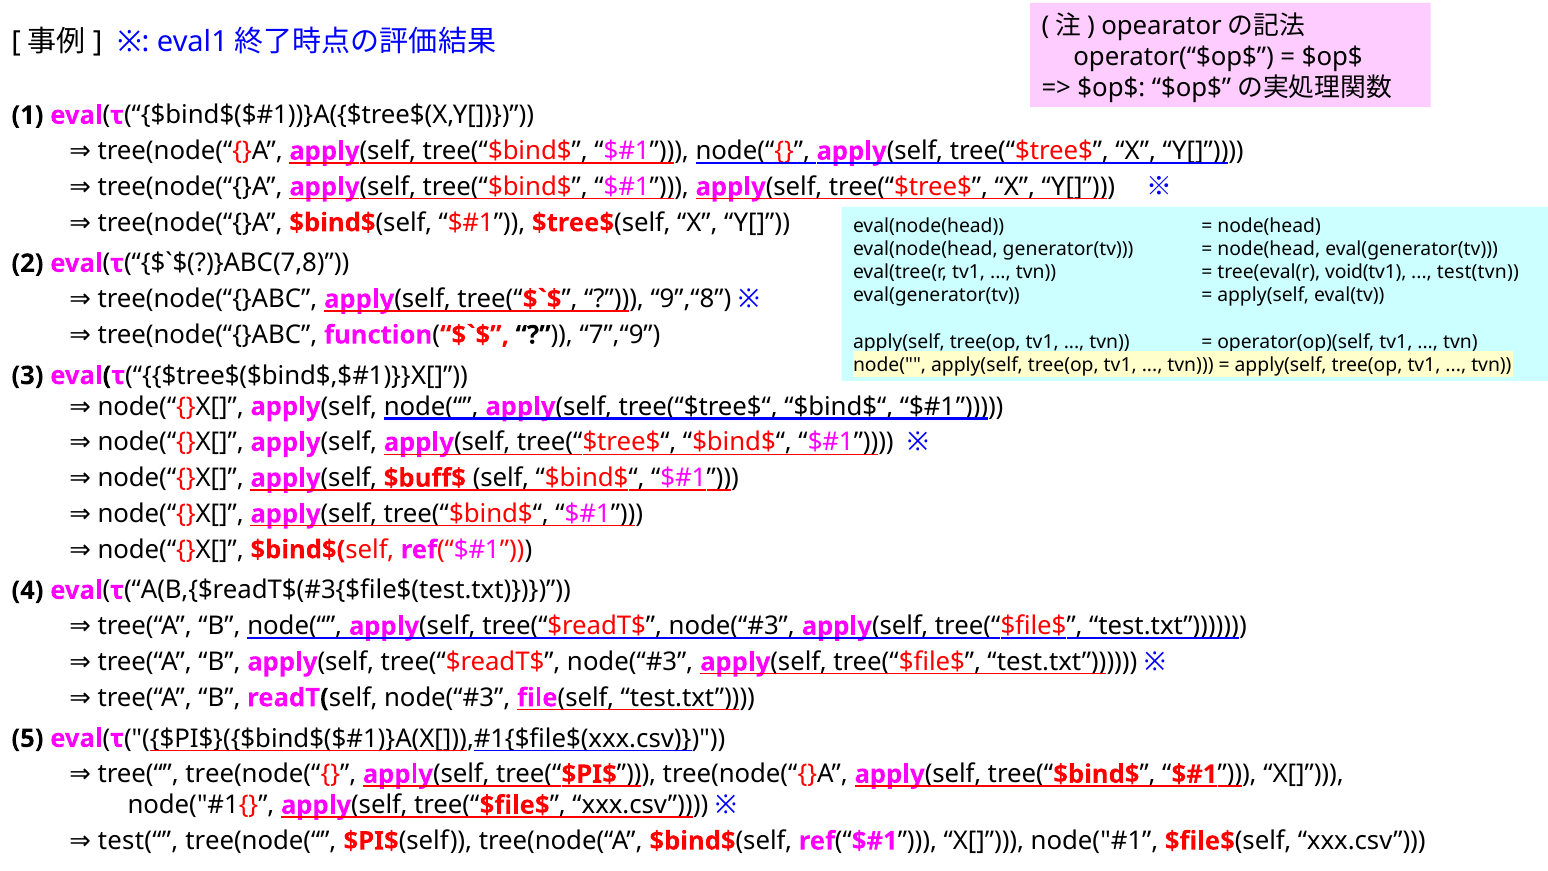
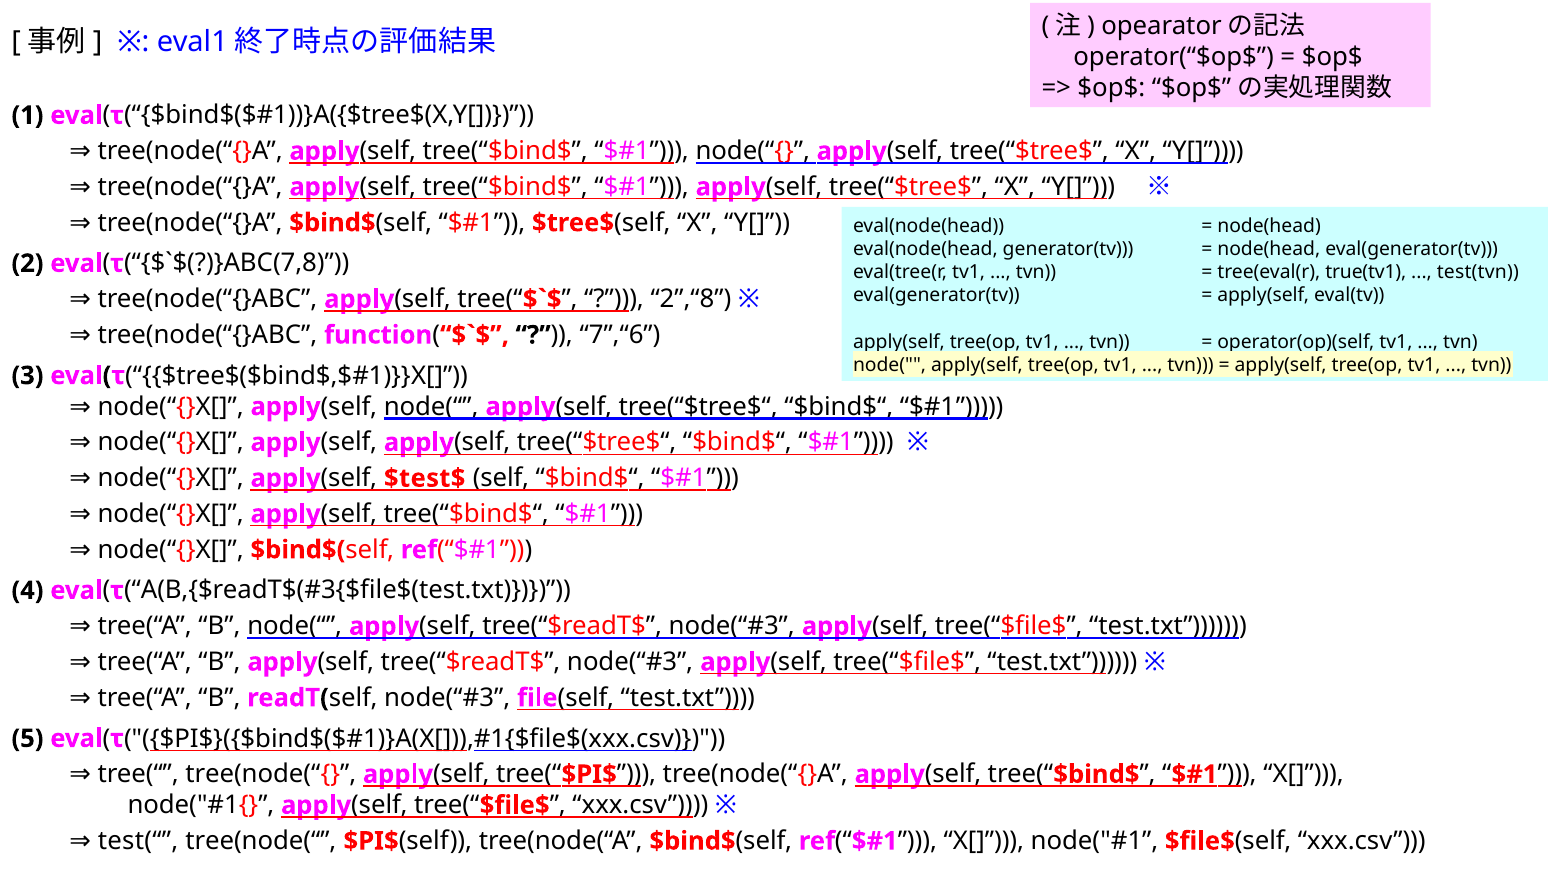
void(tv1: void(tv1 -> true(tv1
9”,“8: 9”,“8 -> 2”,“8
7”,“9: 7”,“9 -> 7”,“6
$buff$: $buff$ -> $test$
